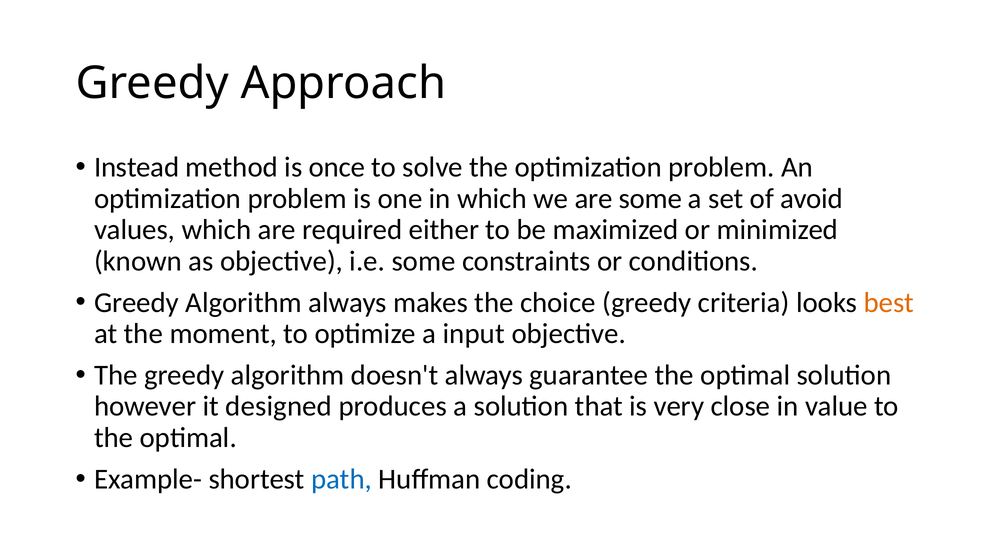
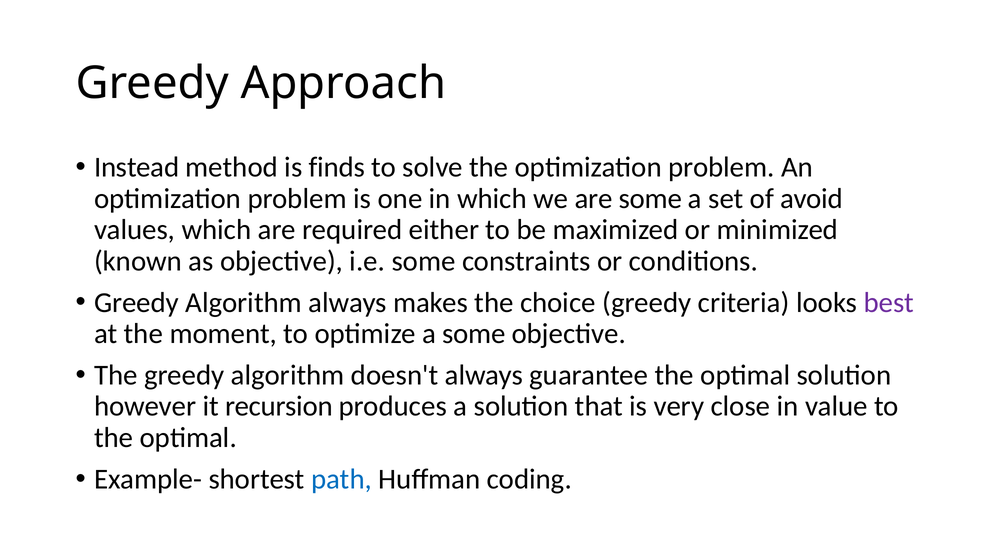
once: once -> finds
best colour: orange -> purple
a input: input -> some
designed: designed -> recursion
